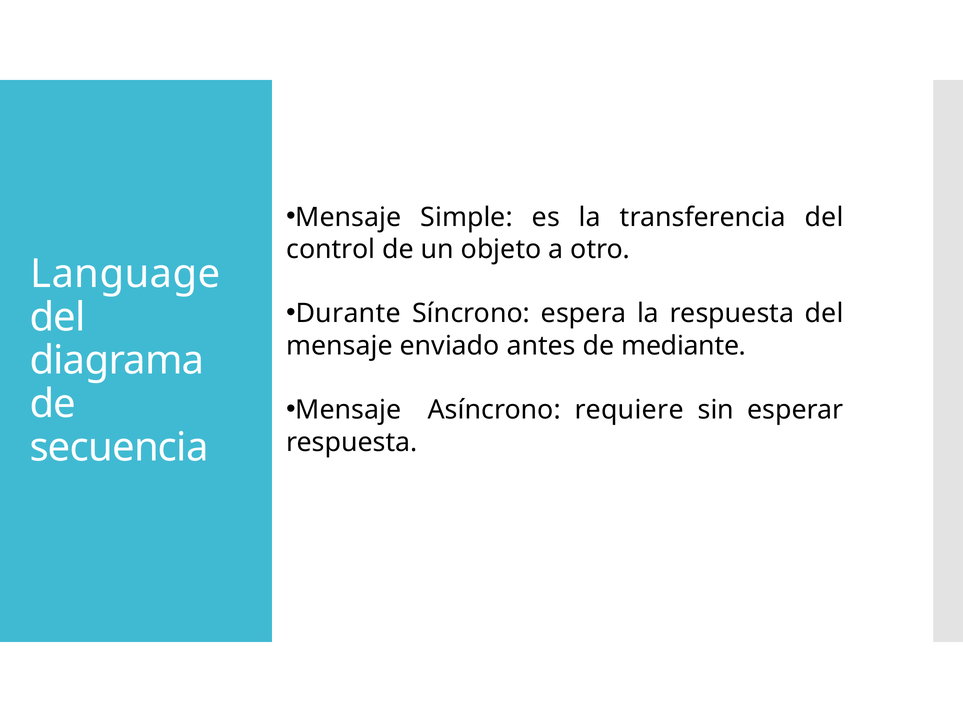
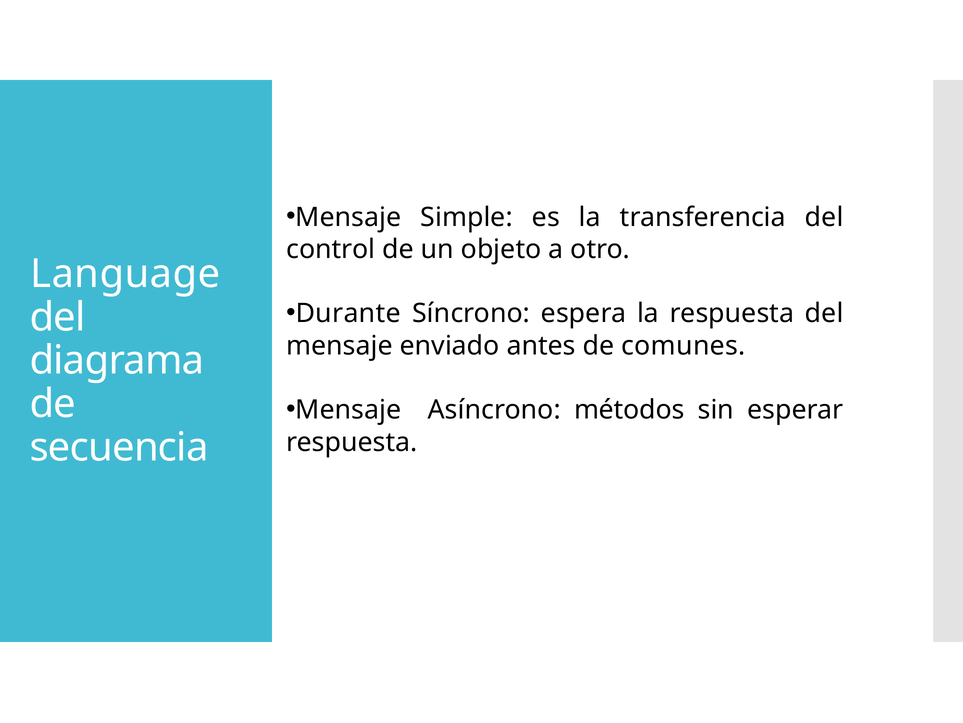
mediante: mediante -> comunes
requiere: requiere -> métodos
